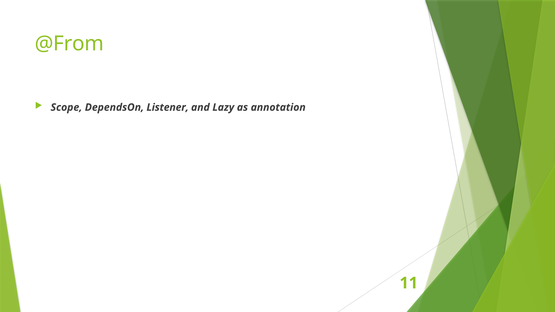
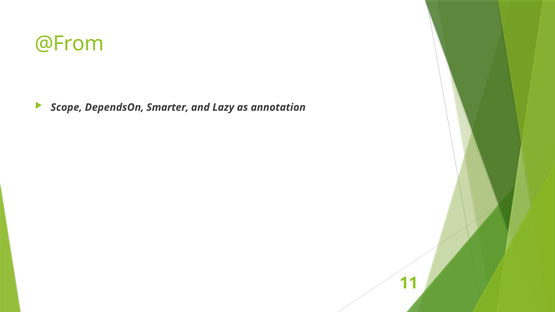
Listener: Listener -> Smarter
